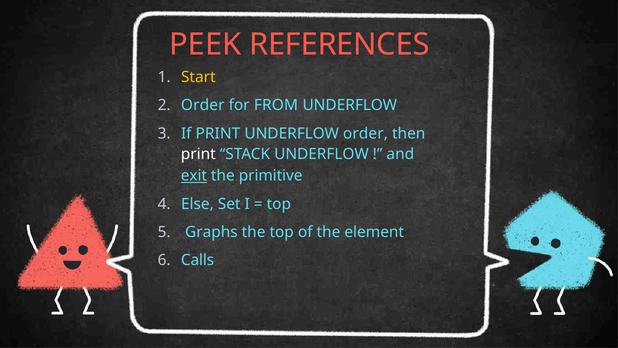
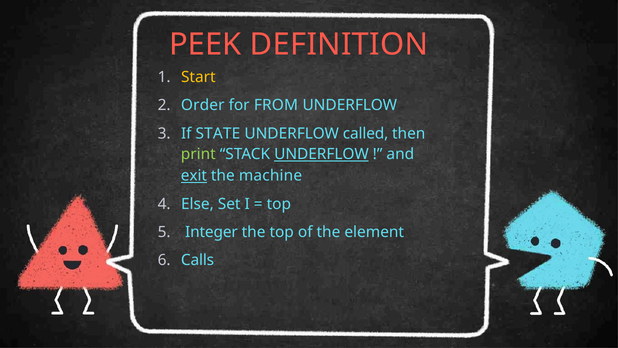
REFERENCES: REFERENCES -> DEFINITION
If PRINT: PRINT -> STATE
UNDERFLOW order: order -> called
print at (198, 154) colour: white -> light green
UNDERFLOW at (321, 154) underline: none -> present
primitive: primitive -> machine
Graphs: Graphs -> Integer
